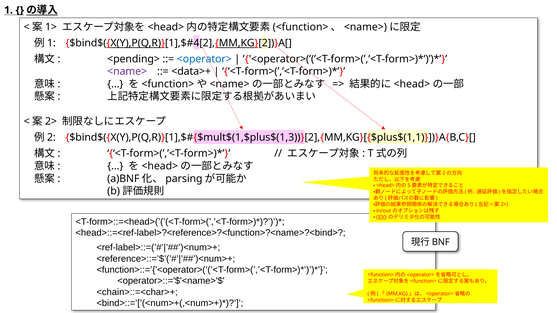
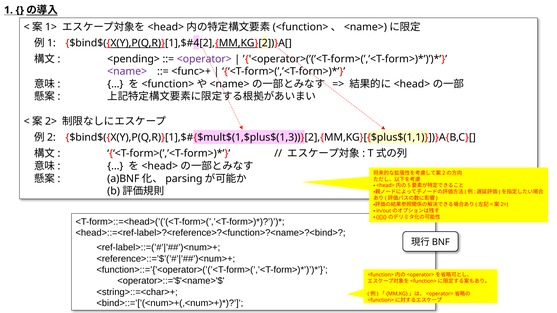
<operator> colour: blue -> purple
<data>+: <data>+ -> <func>+
<chain>::=<char>+: <chain>::=<char>+ -> <string>::=<char>+
